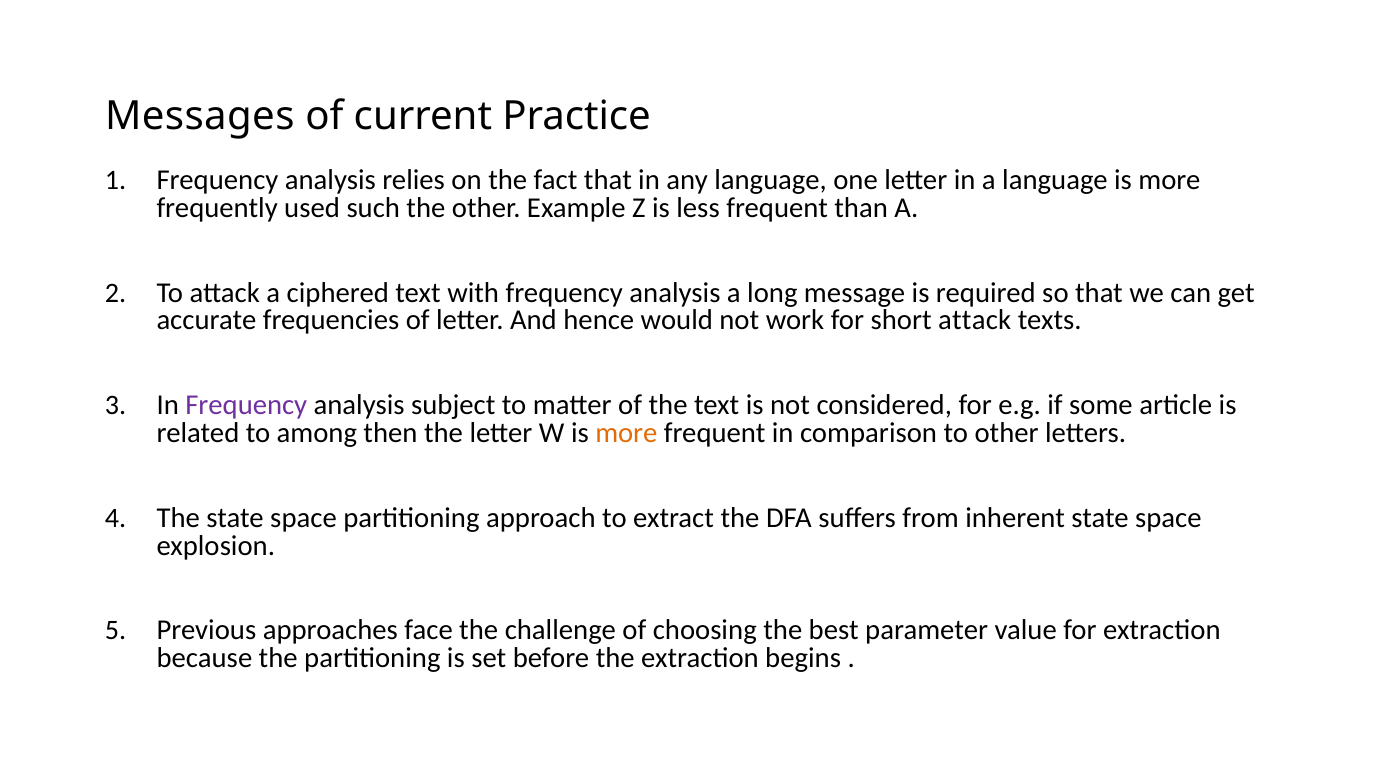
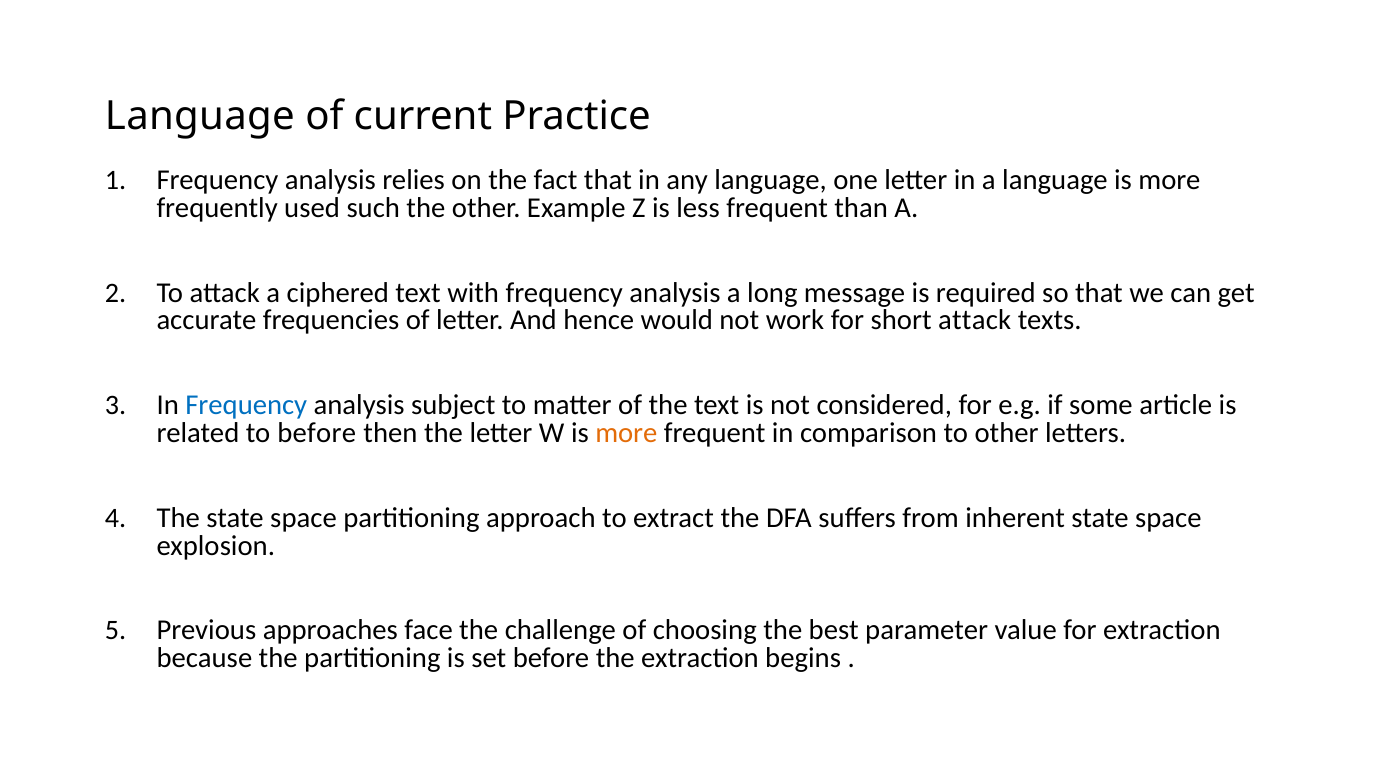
Messages at (200, 116): Messages -> Language
Frequency at (246, 405) colour: purple -> blue
to among: among -> before
